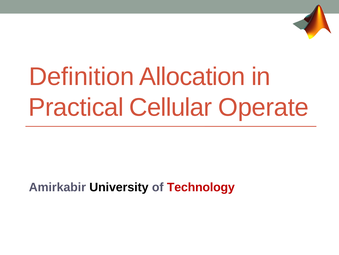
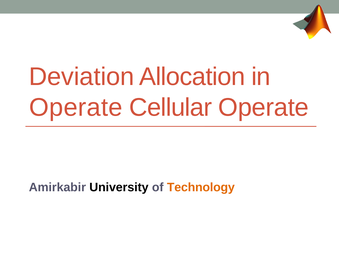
Definition: Definition -> Deviation
Practical at (76, 107): Practical -> Operate
Technology colour: red -> orange
